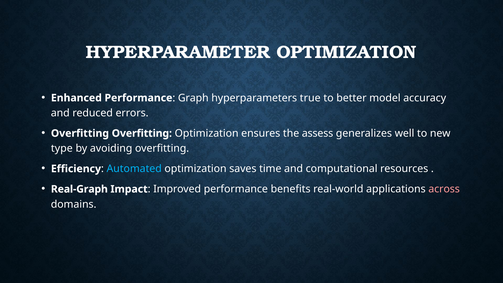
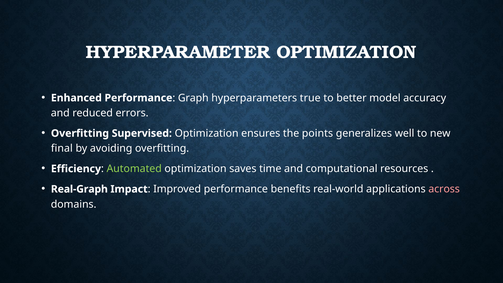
Overfitting Overfitting: Overfitting -> Supervised
assess: assess -> points
type: type -> final
Automated colour: light blue -> light green
